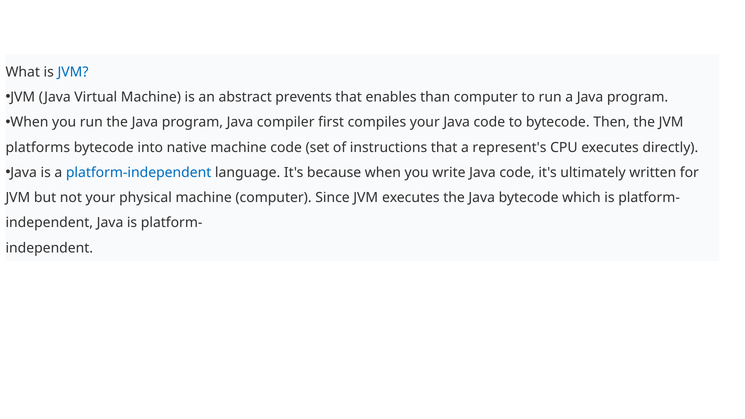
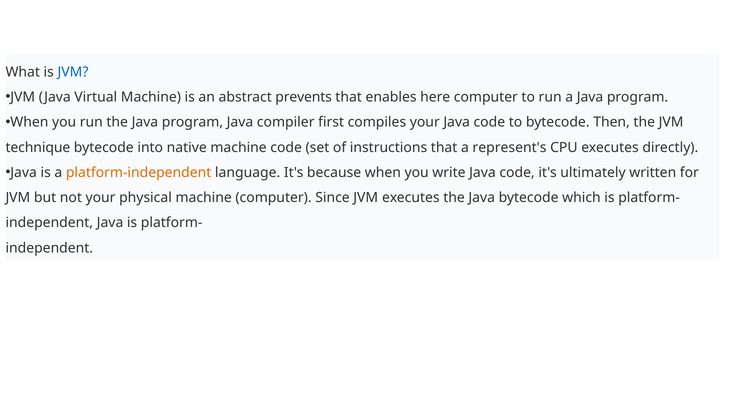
than: than -> here
platforms: platforms -> technique
platform-independent colour: blue -> orange
